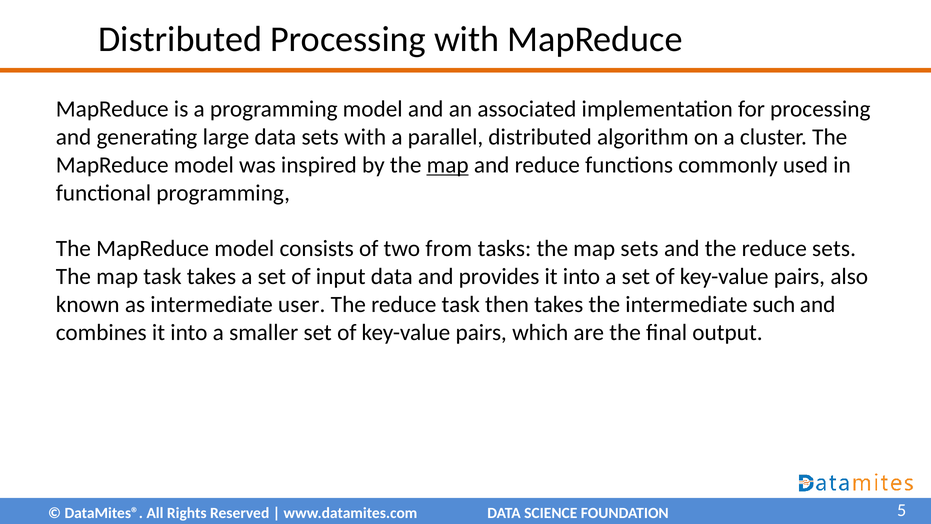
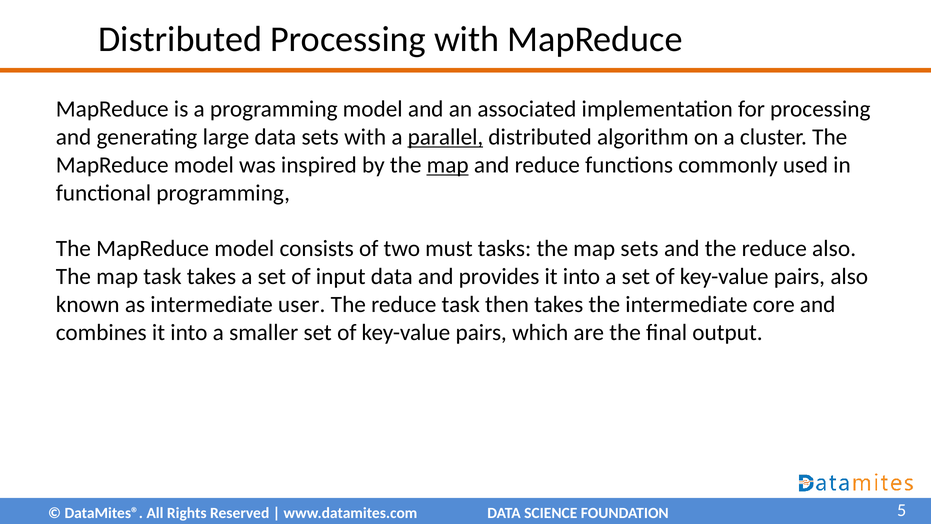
parallel underline: none -> present
from: from -> must
reduce sets: sets -> also
such: such -> core
